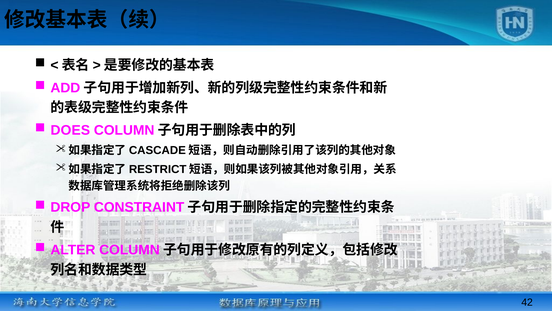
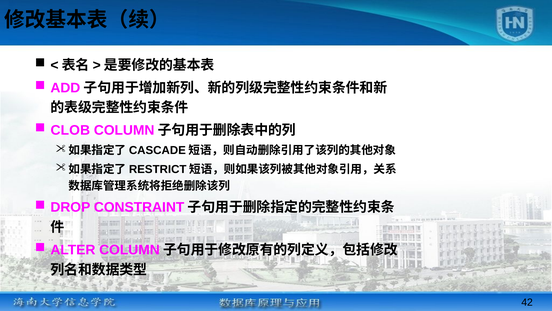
DOES: DOES -> CLOB
